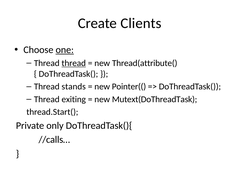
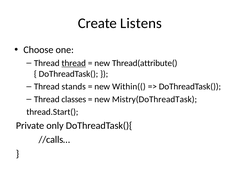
Clients: Clients -> Listens
one underline: present -> none
Pointer((: Pointer(( -> Within((
exiting: exiting -> classes
Mutext(DoThreadTask: Mutext(DoThreadTask -> Mistry(DoThreadTask
